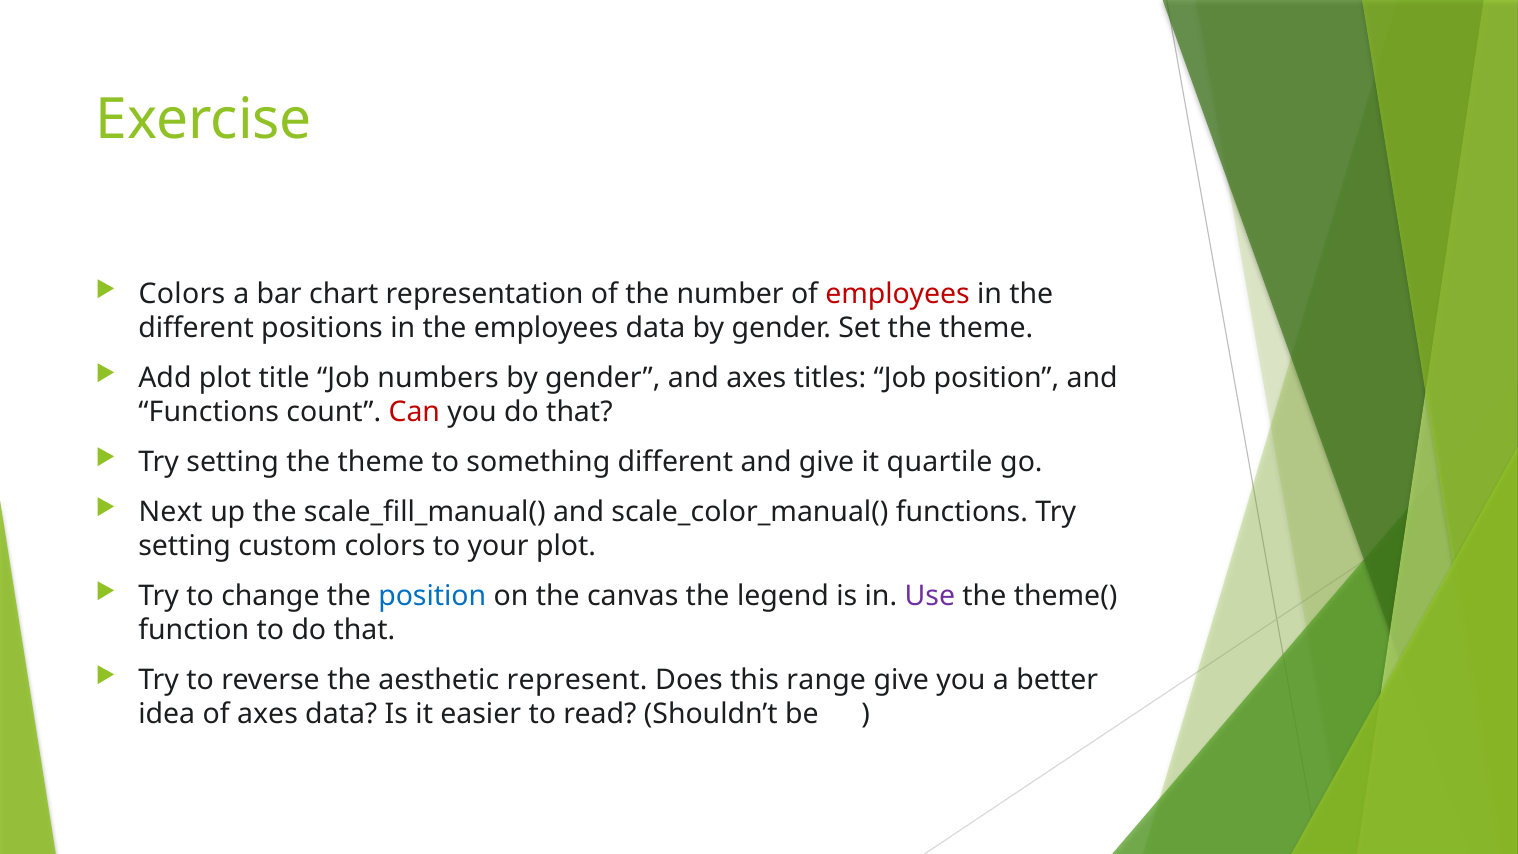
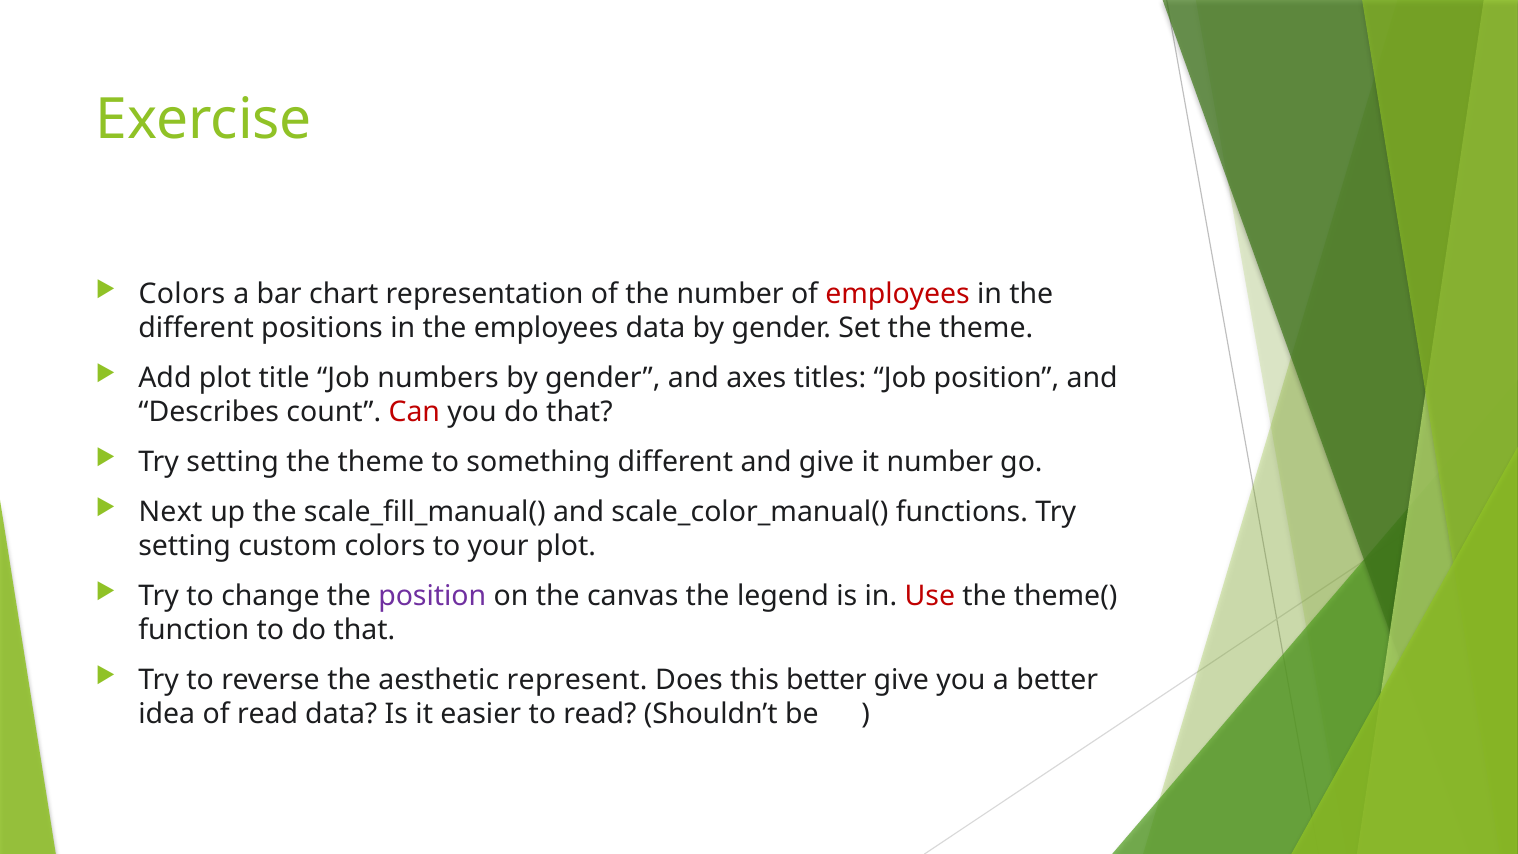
Functions at (209, 412): Functions -> Describes
it quartile: quartile -> number
position at (432, 596) colour: blue -> purple
Use colour: purple -> red
this range: range -> better
of axes: axes -> read
